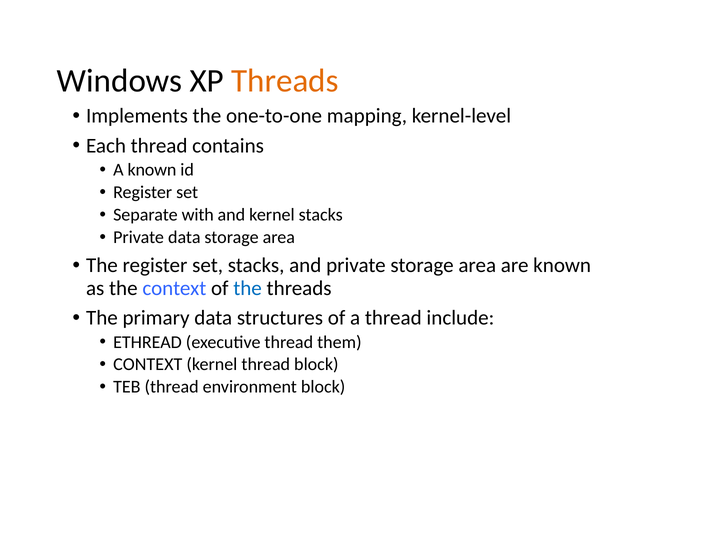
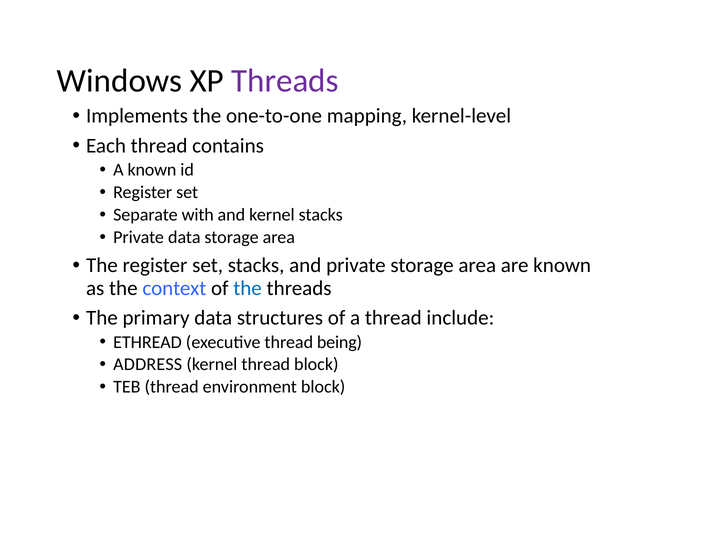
Threads at (285, 81) colour: orange -> purple
them: them -> being
CONTEXT at (148, 365): CONTEXT -> ADDRESS
